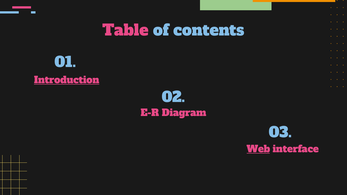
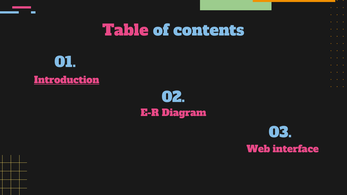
Web underline: present -> none
